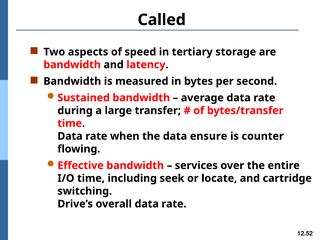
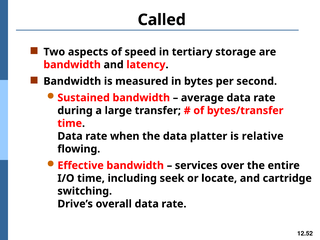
ensure: ensure -> platter
counter: counter -> relative
